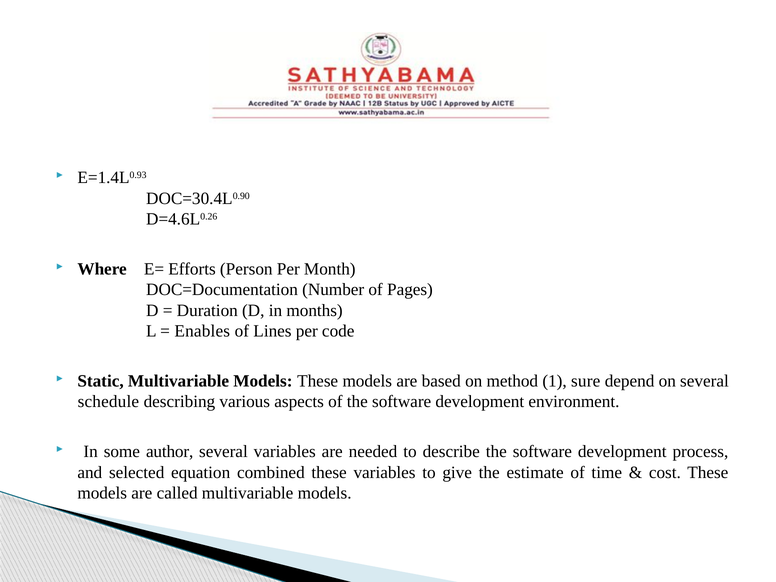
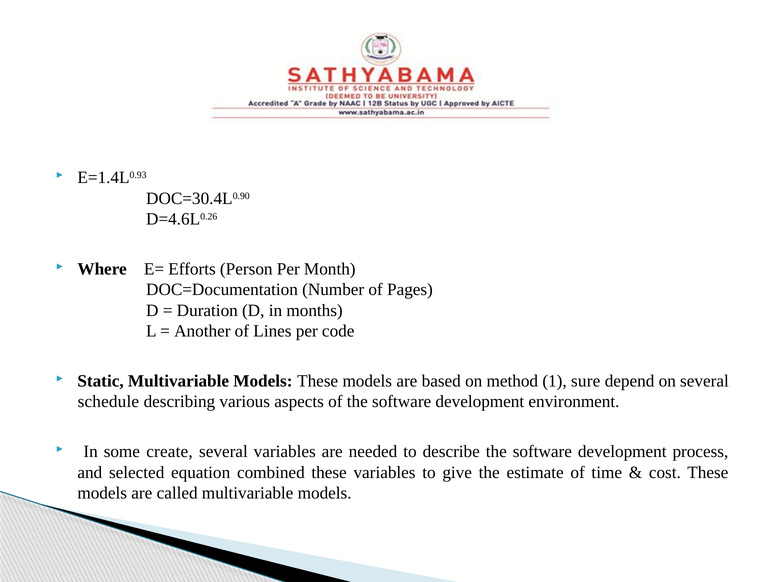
Enables: Enables -> Another
author: author -> create
